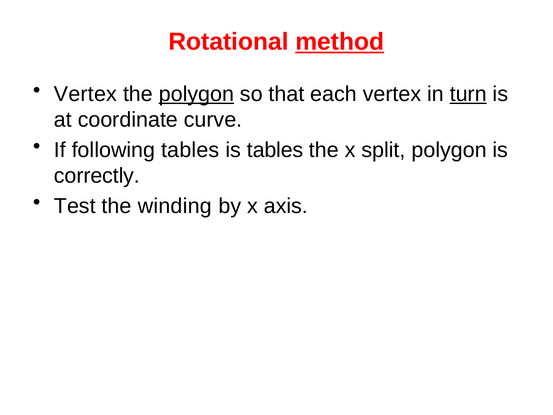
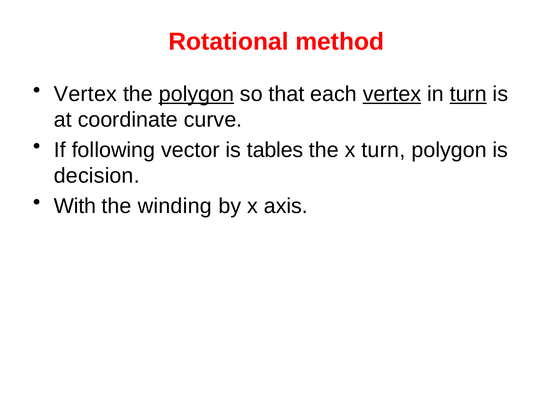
method underline: present -> none
vertex at (392, 94) underline: none -> present
following tables: tables -> vector
x split: split -> turn
correctly: correctly -> decision
Test: Test -> With
